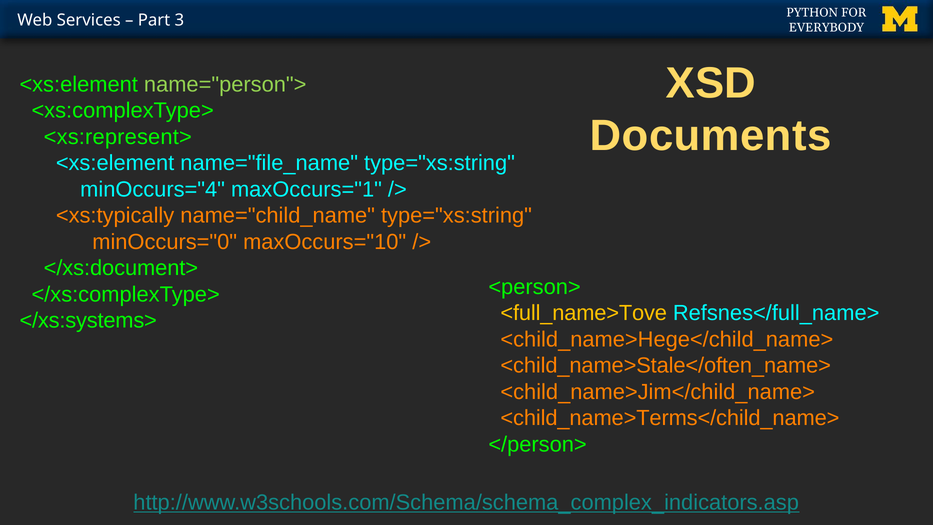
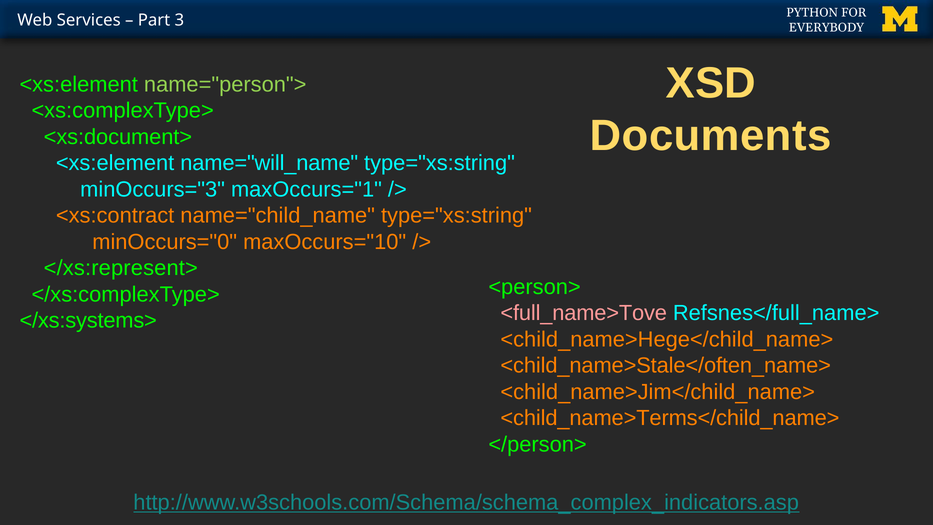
<xs:represent>: <xs:represent> -> <xs:document>
name="file_name: name="file_name -> name="will_name
minOccurs="4: minOccurs="4 -> minOccurs="3
<xs:typically: <xs:typically -> <xs:contract
</xs:document>: </xs:document> -> </xs:represent>
<full_name>Tove colour: yellow -> pink
